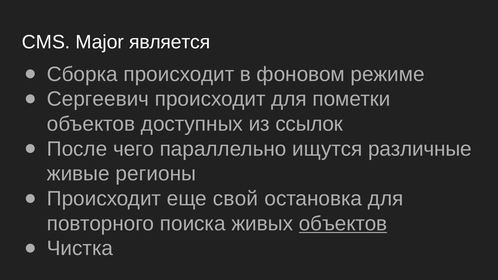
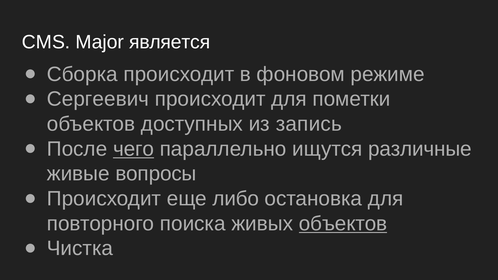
ссылок: ссылок -> запись
чего underline: none -> present
регионы: регионы -> вопросы
свой: свой -> либо
